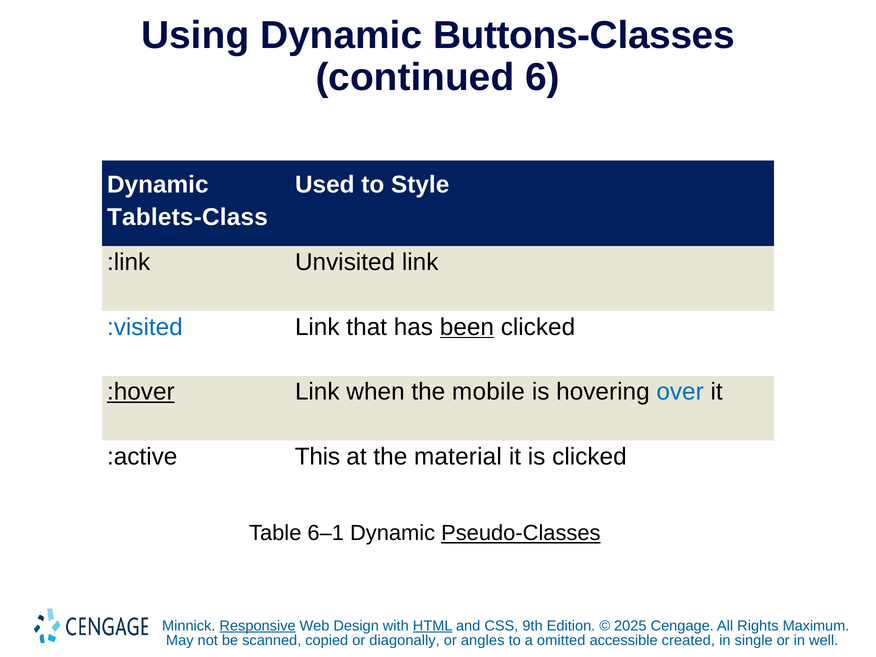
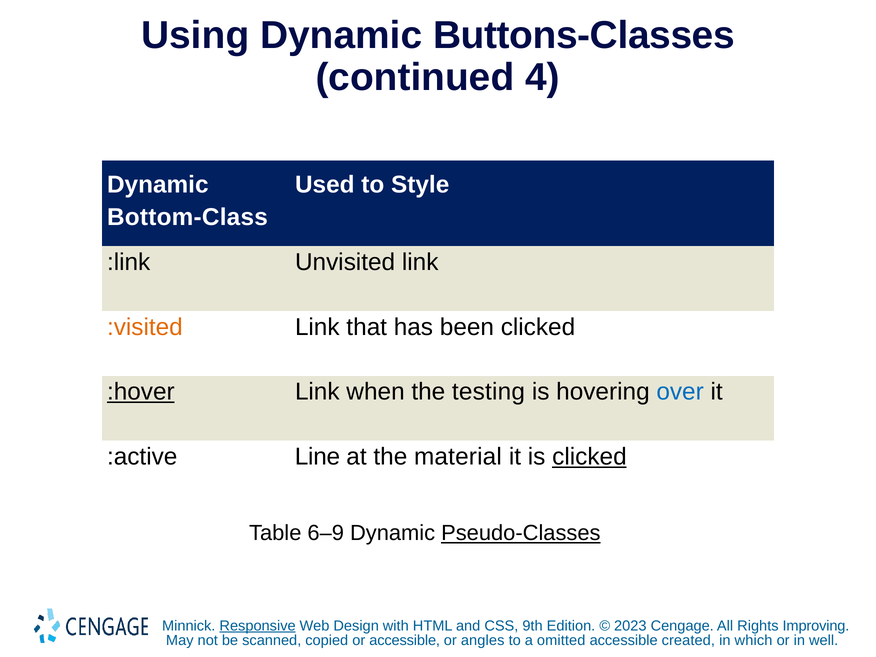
6: 6 -> 4
Tablets-Class: Tablets-Class -> Bottom-Class
:visited colour: blue -> orange
been underline: present -> none
mobile: mobile -> testing
This: This -> Line
clicked at (589, 457) underline: none -> present
6–1: 6–1 -> 6–9
HTML underline: present -> none
2025: 2025 -> 2023
Maximum: Maximum -> Improving
or diagonally: diagonally -> accessible
single: single -> which
